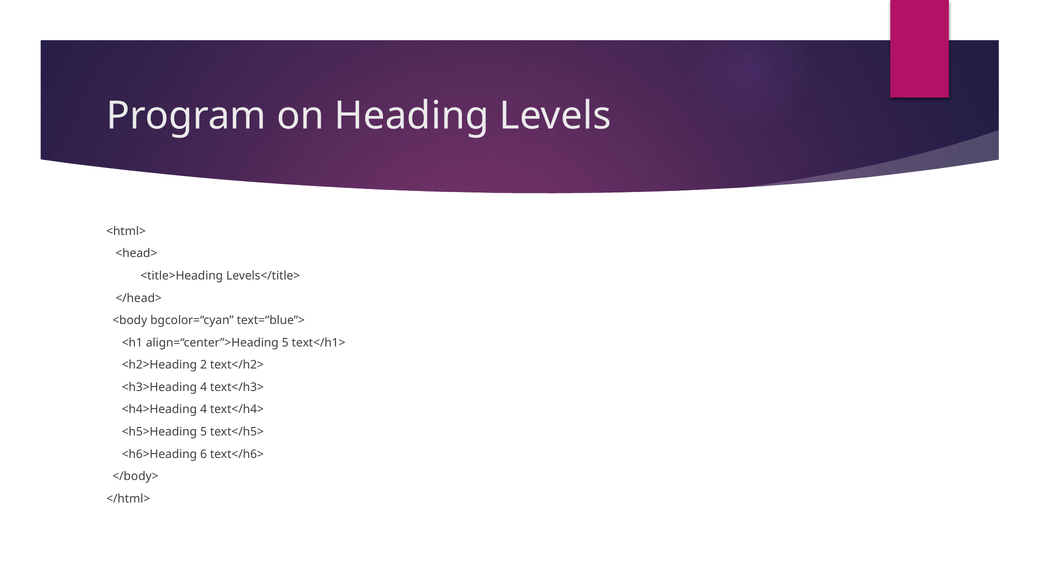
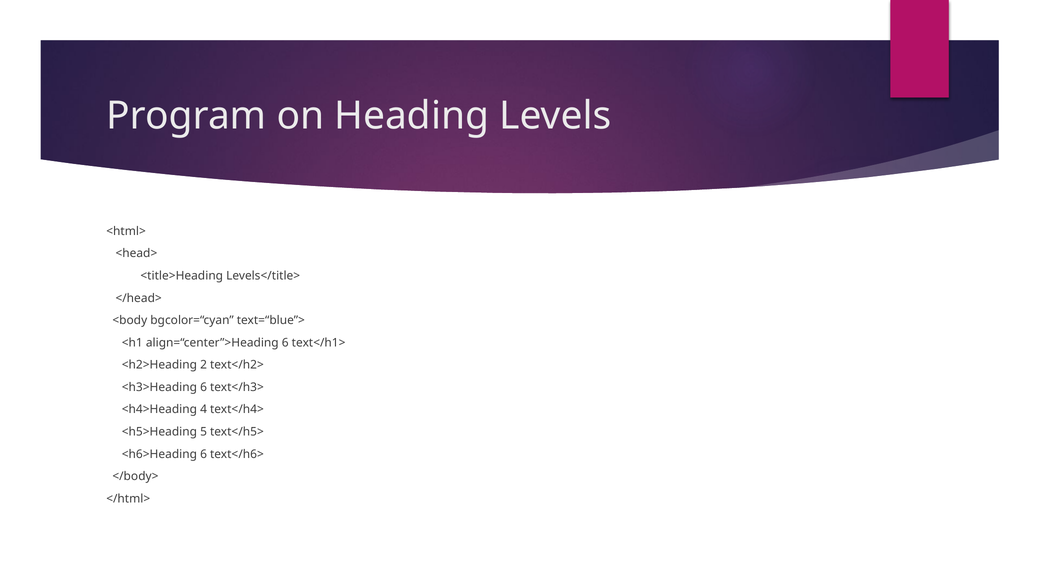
align=“center”>Heading 5: 5 -> 6
<h3>Heading 4: 4 -> 6
